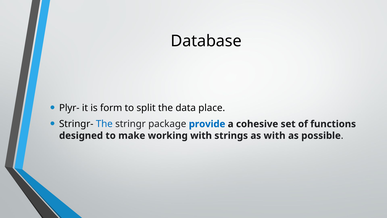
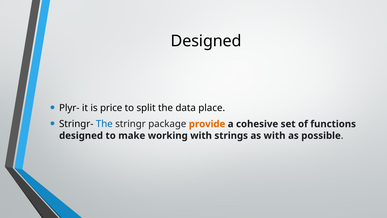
Database at (206, 41): Database -> Designed
form: form -> price
provide colour: blue -> orange
